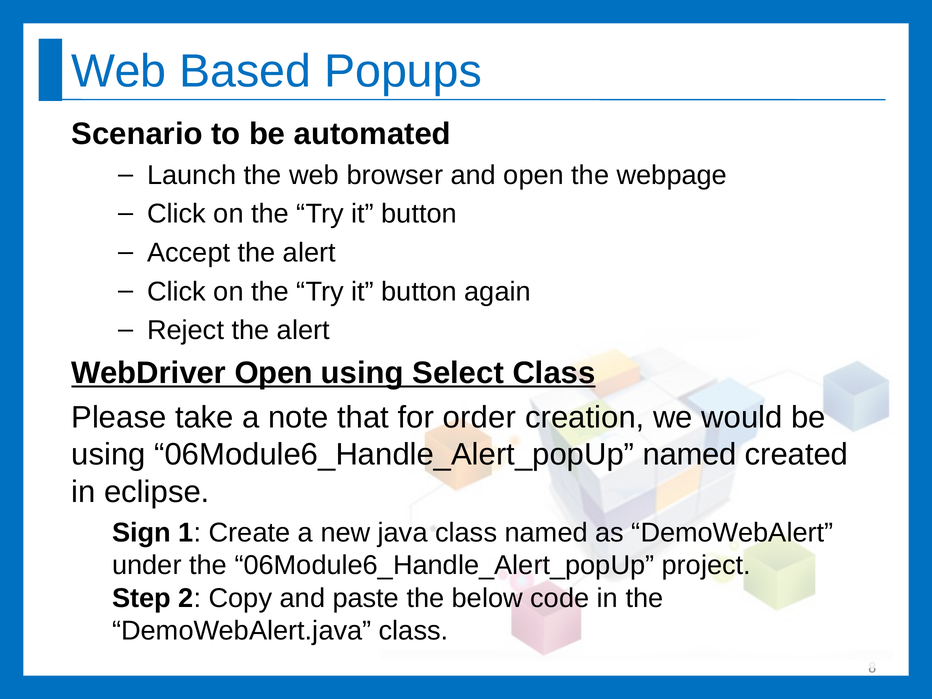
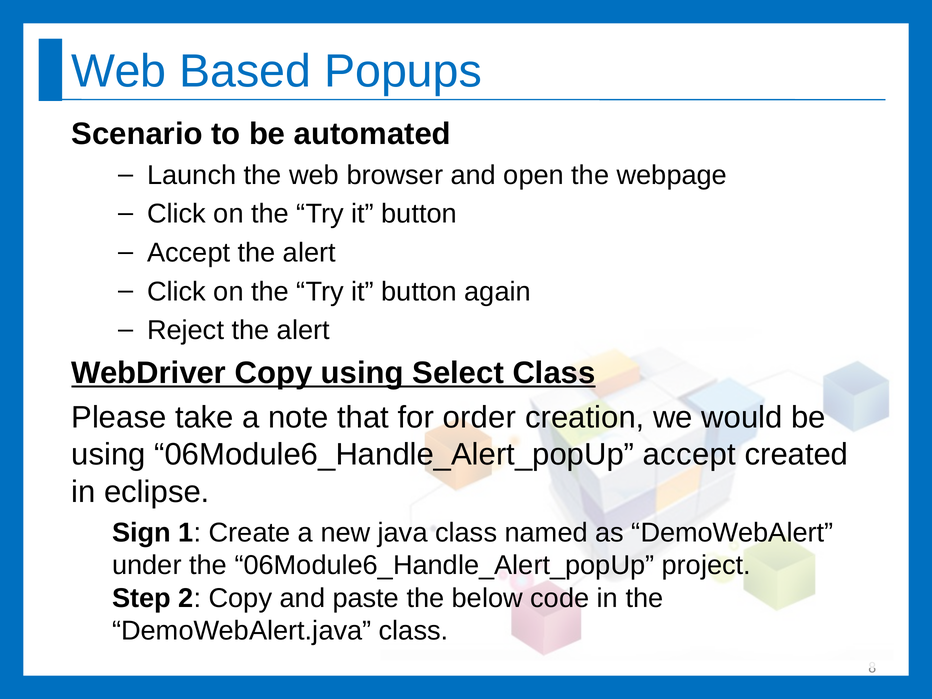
WebDriver Open: Open -> Copy
06Module6_Handle_Alert_popUp named: named -> accept
